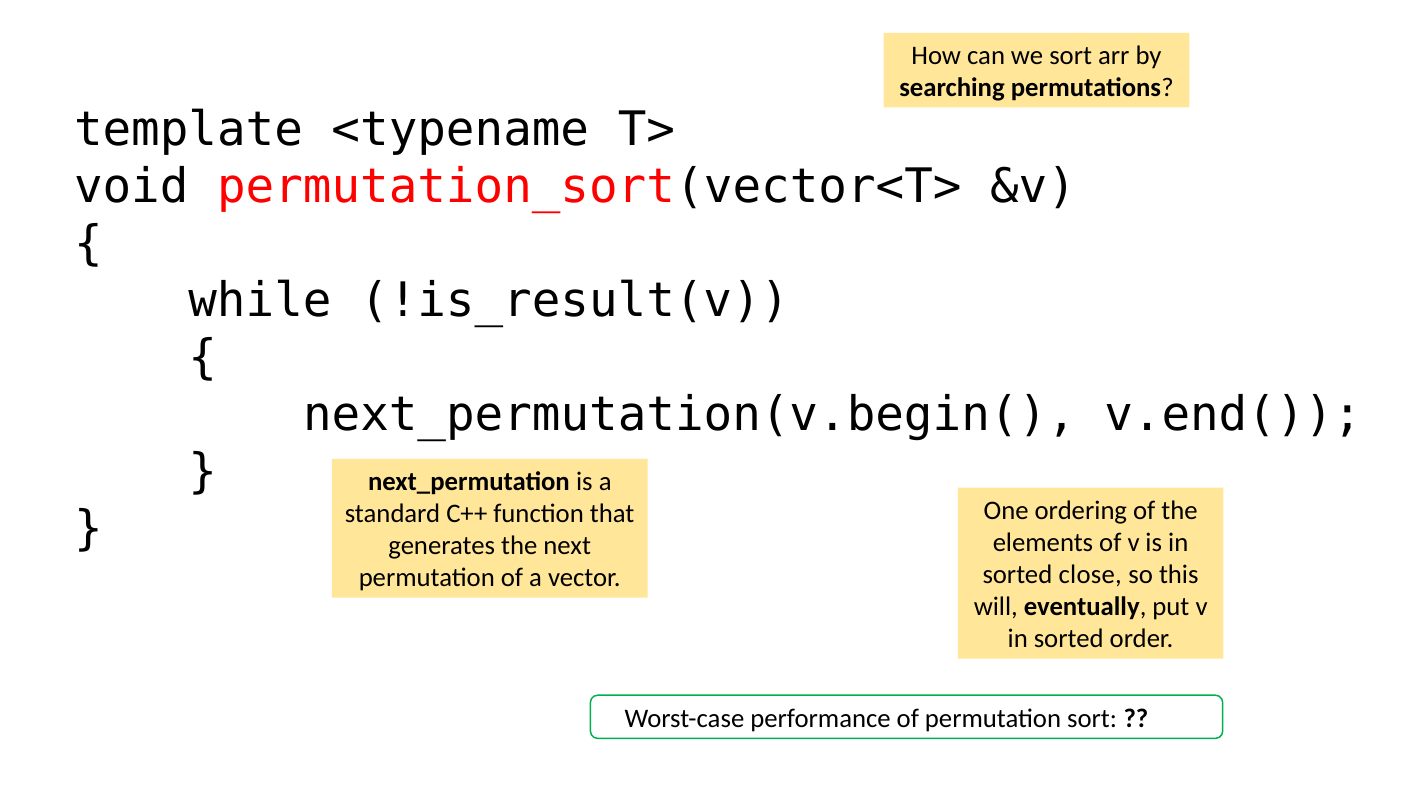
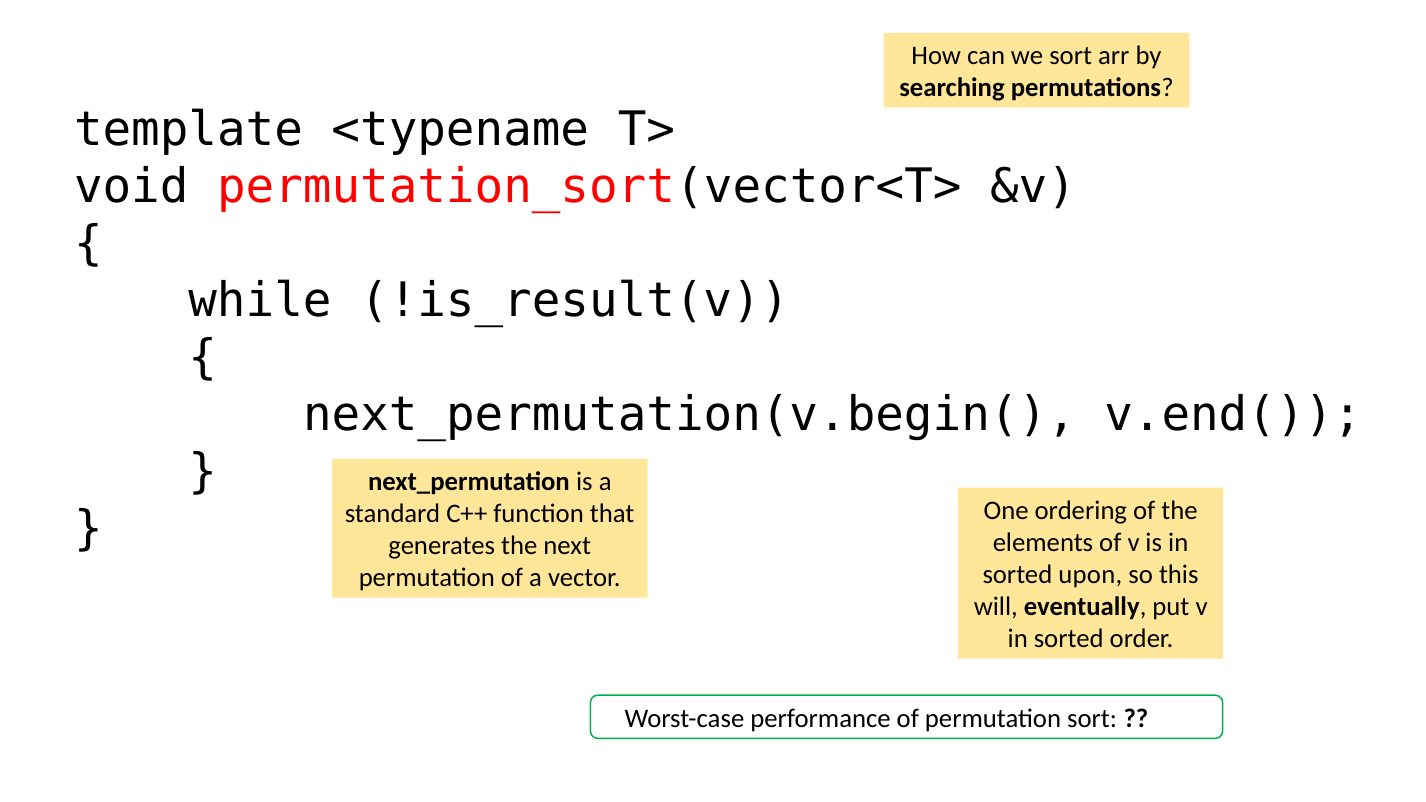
close: close -> upon
